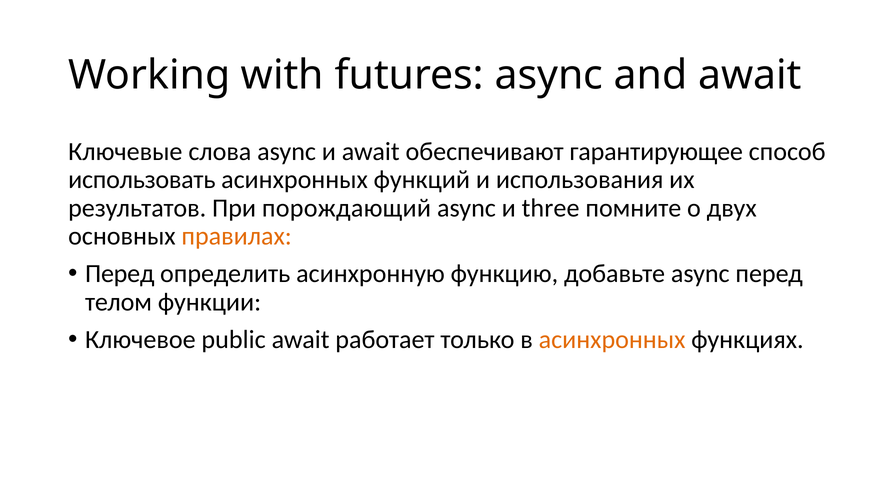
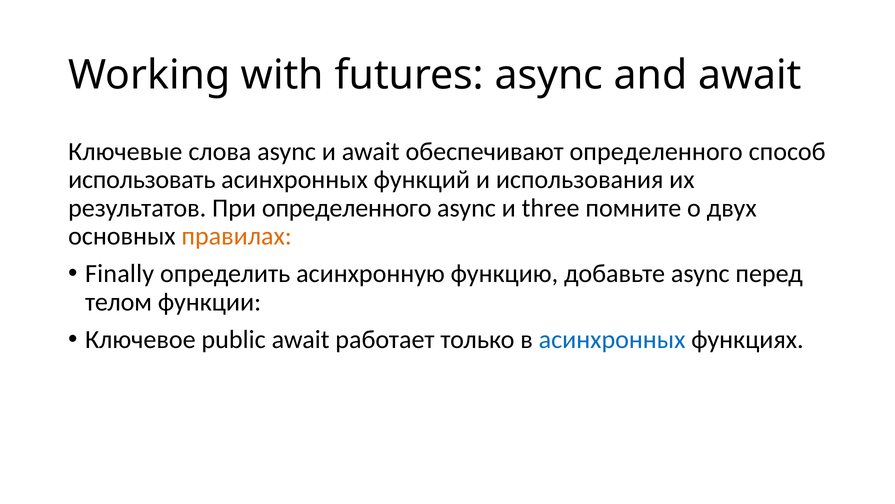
обеспечивают гарантирующее: гарантирующее -> определенного
При порождающий: порождающий -> определенного
Перед at (120, 273): Перед -> Finally
асинхронных at (612, 339) colour: orange -> blue
